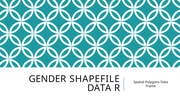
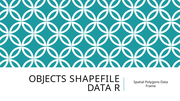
GENDER: GENDER -> OBJECTS
